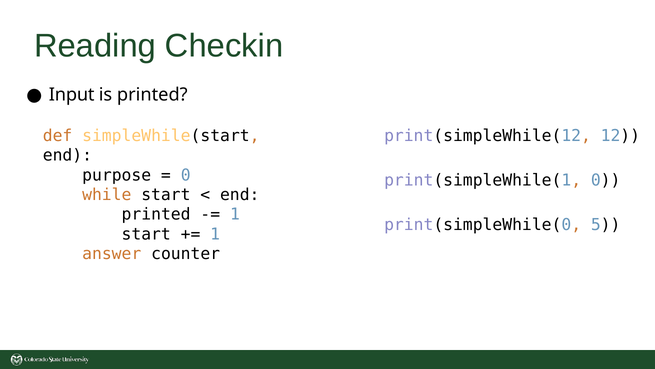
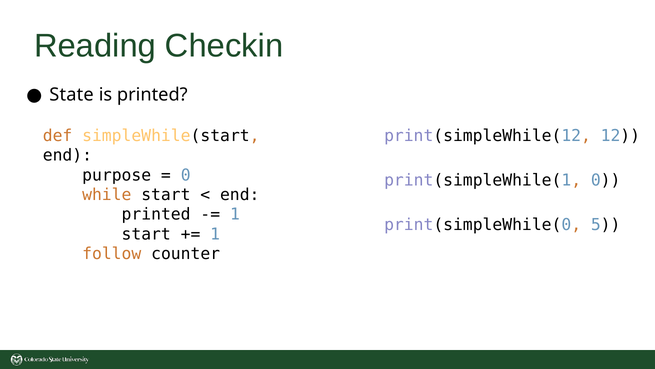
Input: Input -> State
answer: answer -> follow
